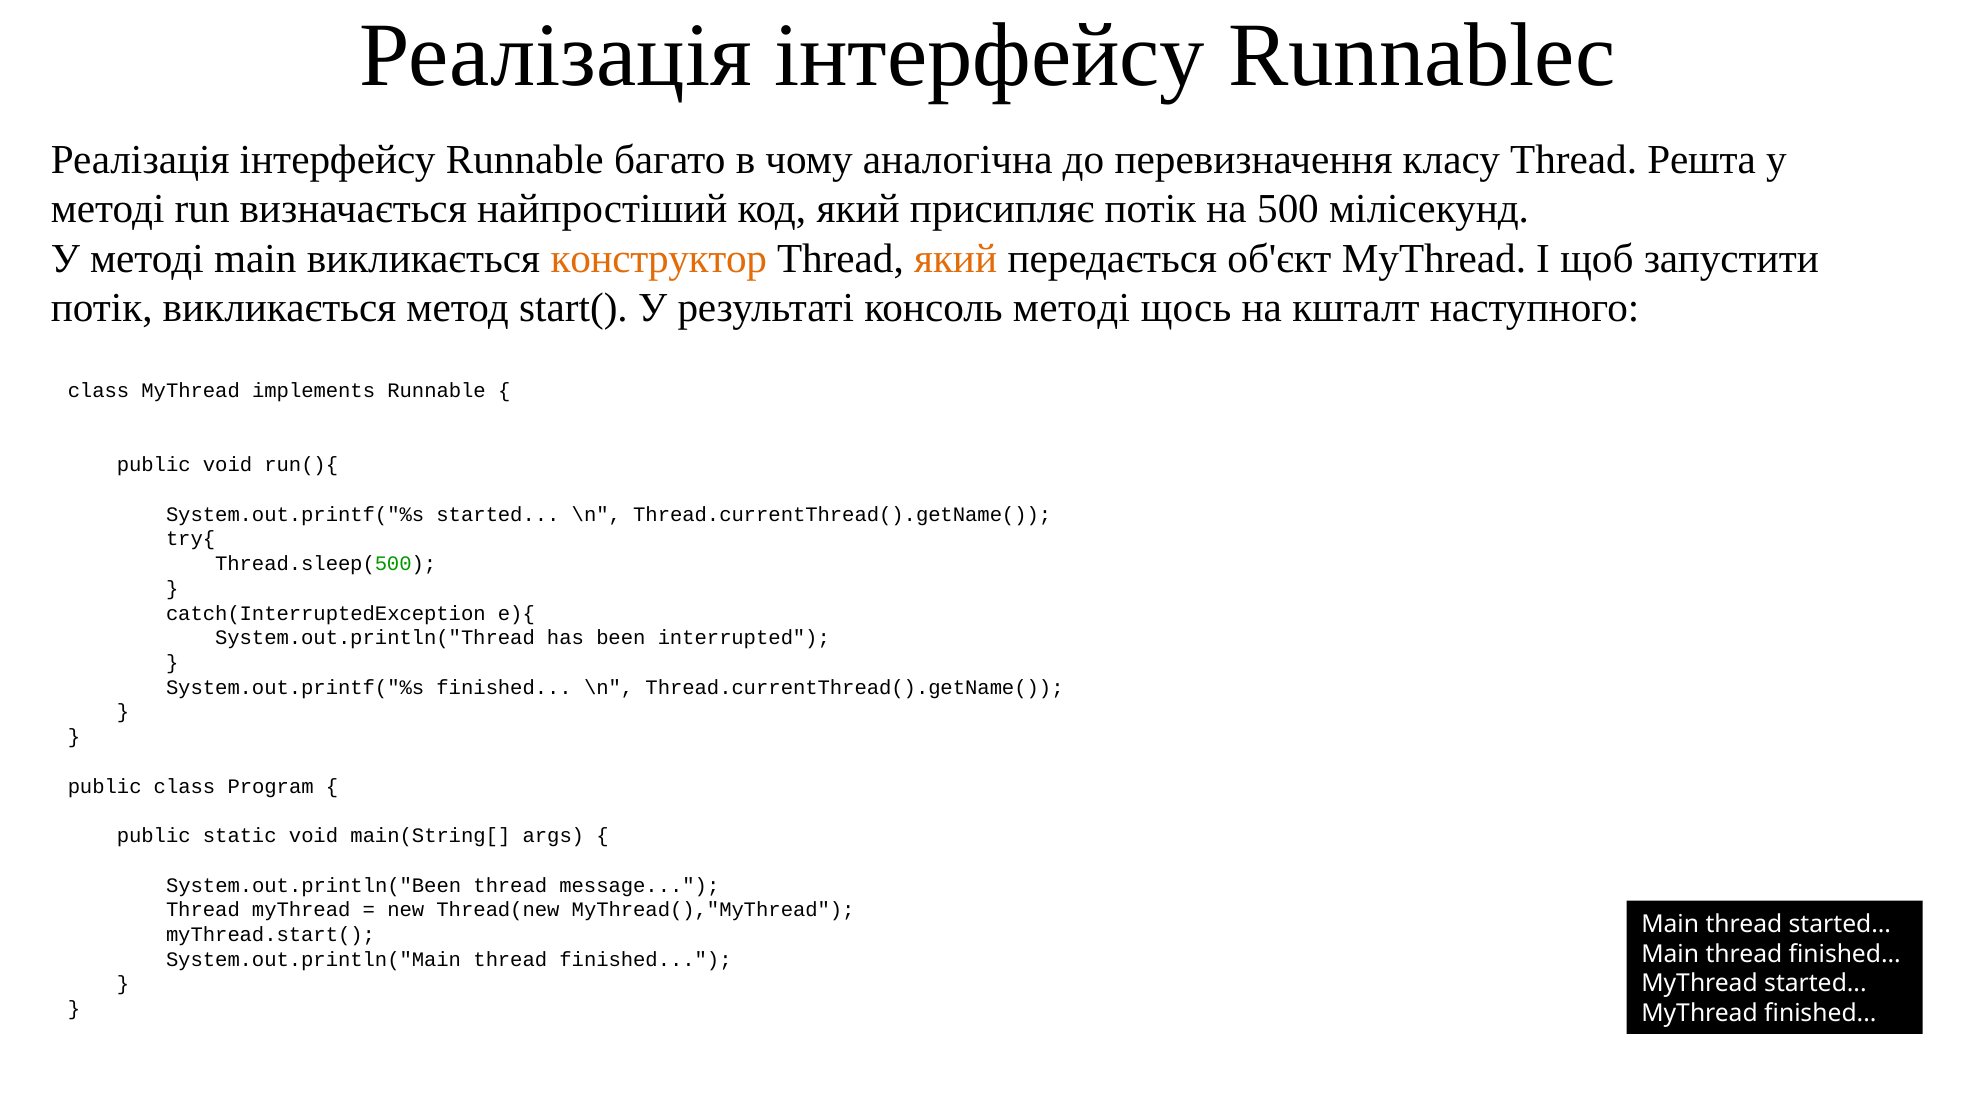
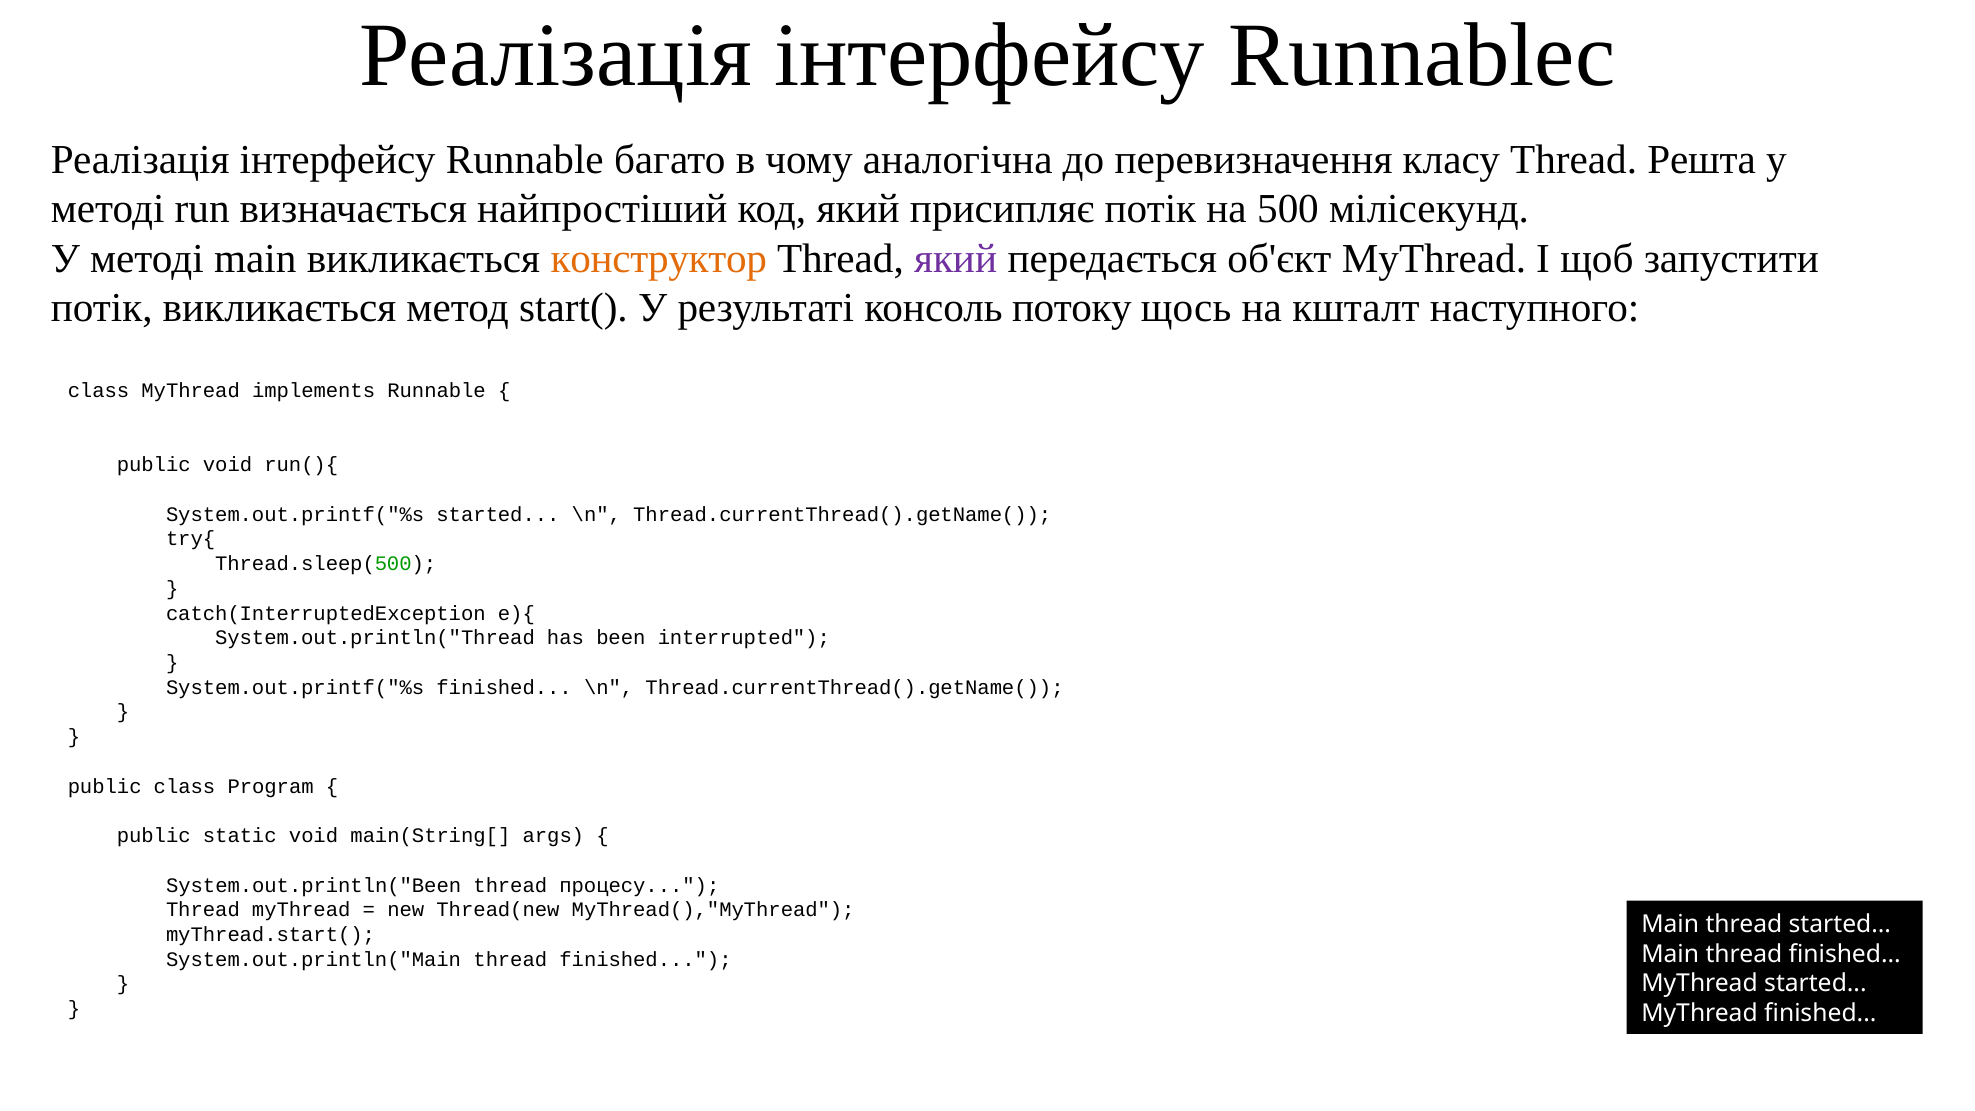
який at (956, 258) colour: orange -> purple
консоль методі: методі -> потоку
message: message -> процесу
